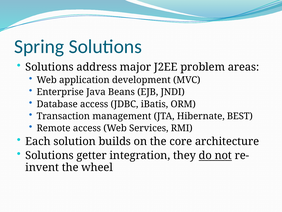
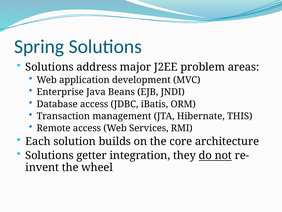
BEST: BEST -> THIS
